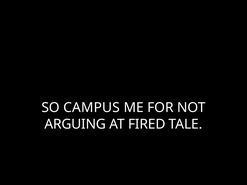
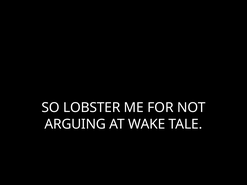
CAMPUS: CAMPUS -> LOBSTER
FIRED: FIRED -> WAKE
